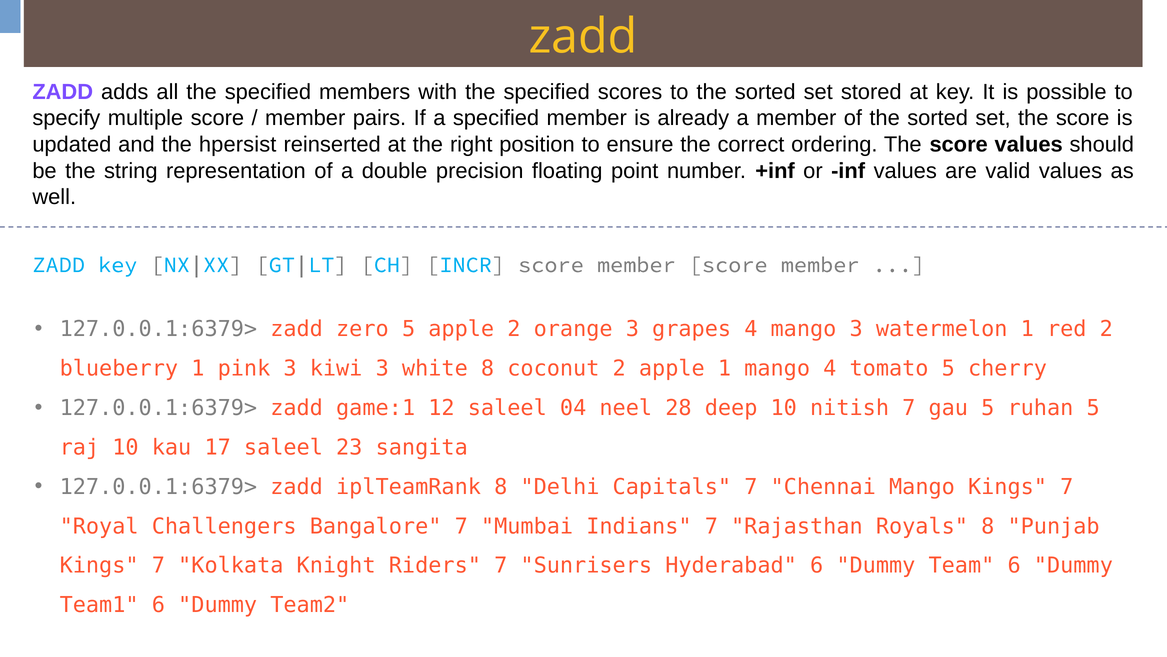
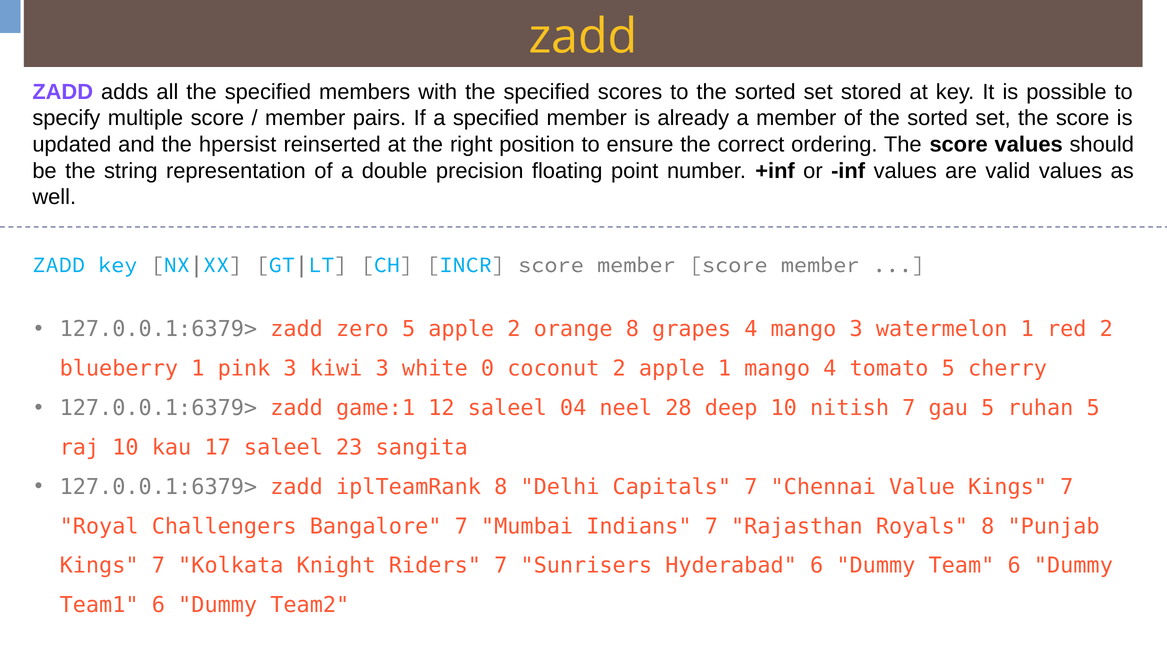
orange 3: 3 -> 8
white 8: 8 -> 0
Chennai Mango: Mango -> Value
